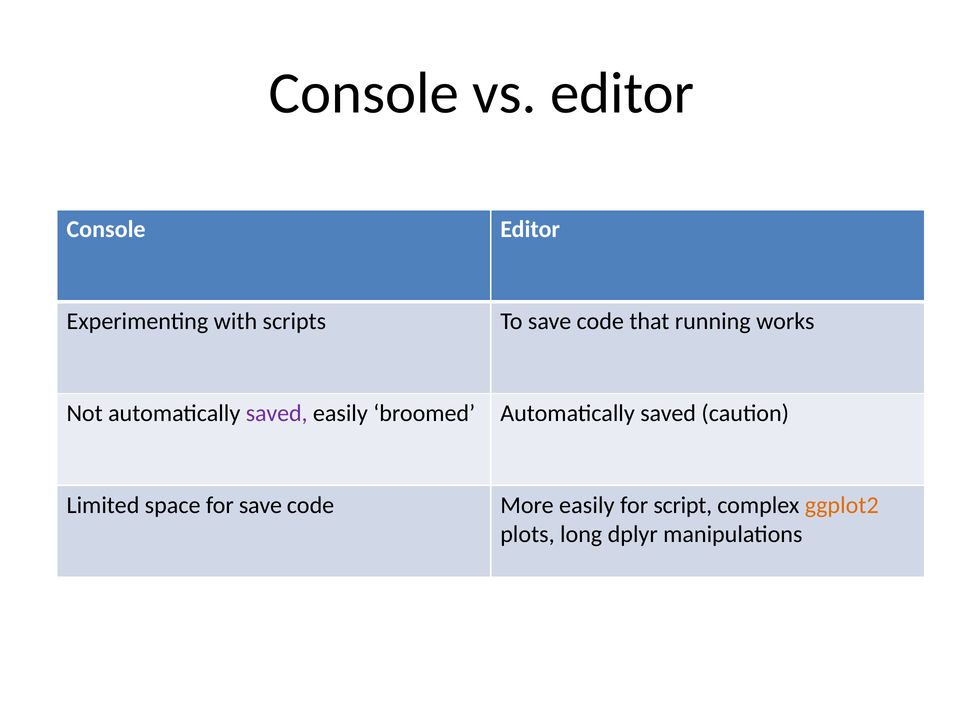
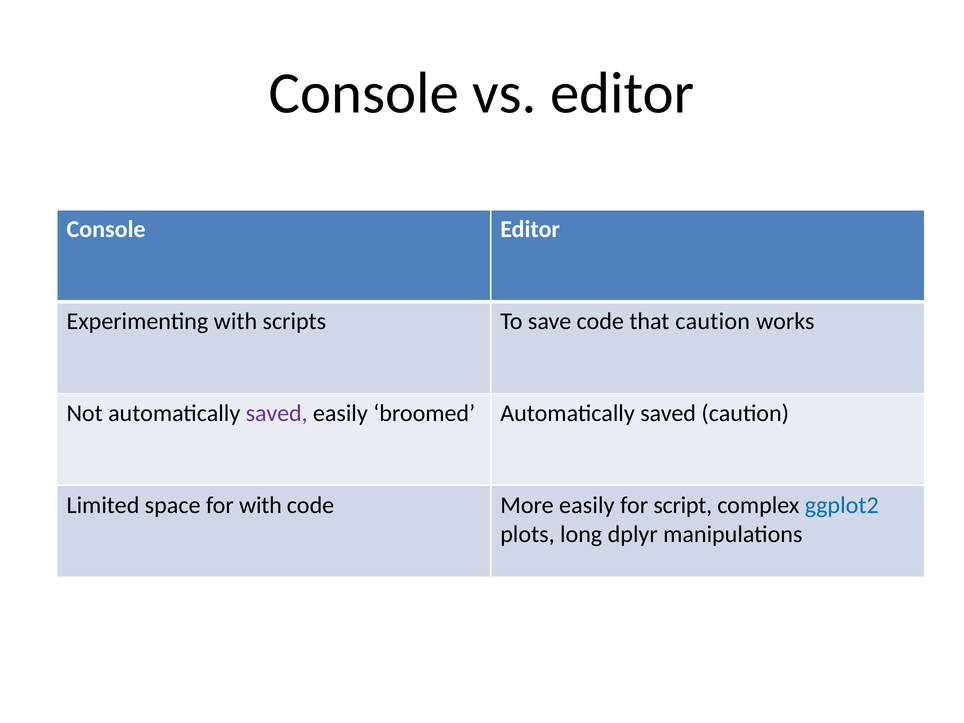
that running: running -> caution
for save: save -> with
ggplot2 colour: orange -> blue
